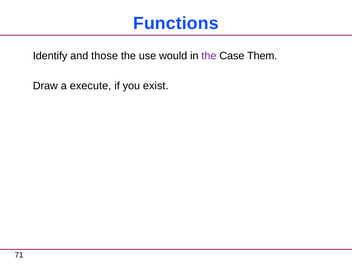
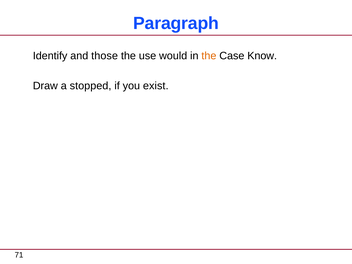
Functions: Functions -> Paragraph
the at (209, 56) colour: purple -> orange
Them: Them -> Know
execute: execute -> stopped
